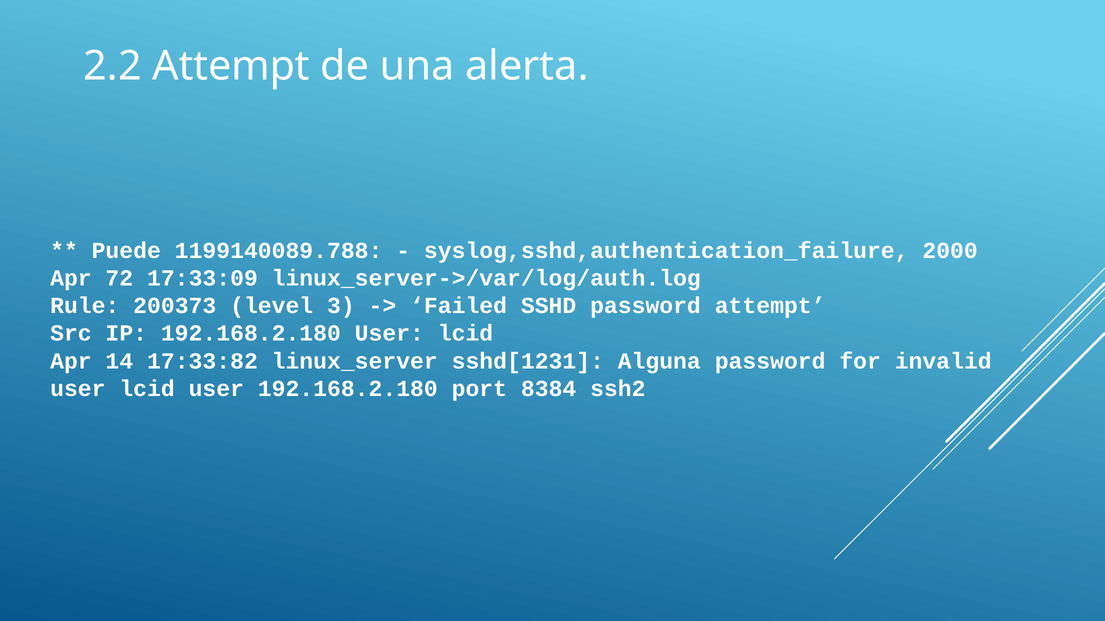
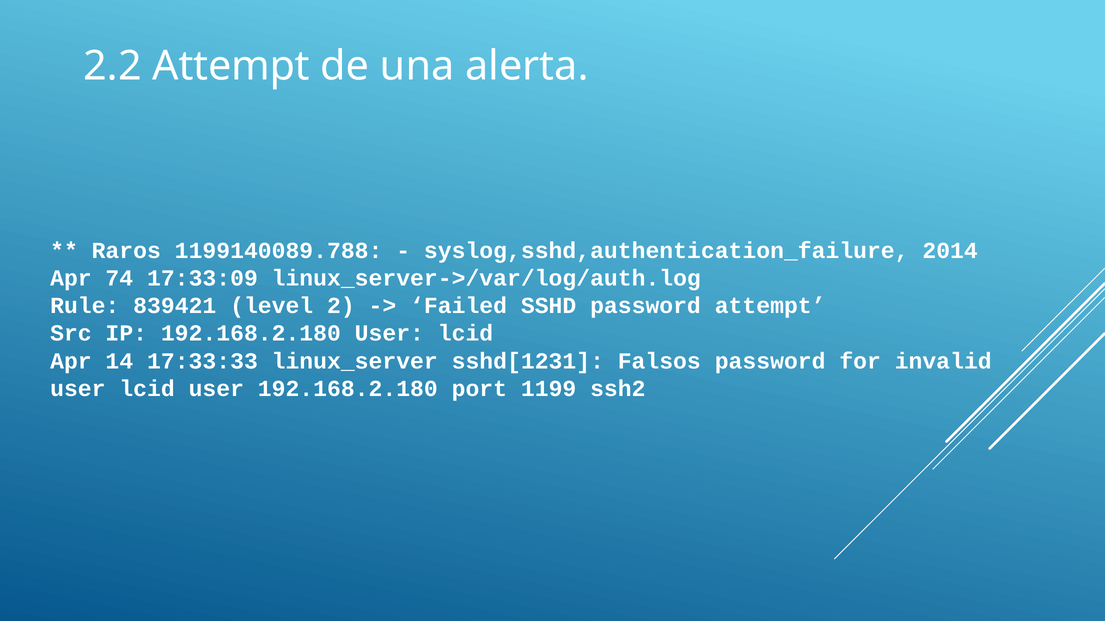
Puede: Puede -> Raros
2000: 2000 -> 2014
72: 72 -> 74
200373: 200373 -> 839421
3: 3 -> 2
17:33:82: 17:33:82 -> 17:33:33
Alguna: Alguna -> Falsos
8384: 8384 -> 1199
